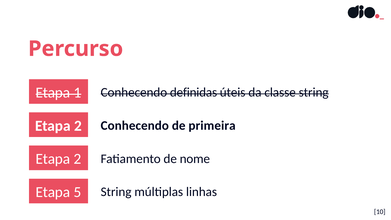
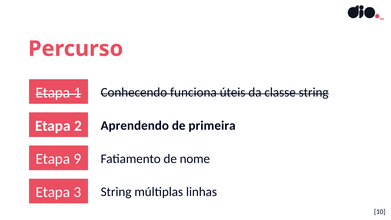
definidas: definidas -> funciona
2 Conhecendo: Conhecendo -> Aprendendo
2 at (78, 159): 2 -> 9
5: 5 -> 3
